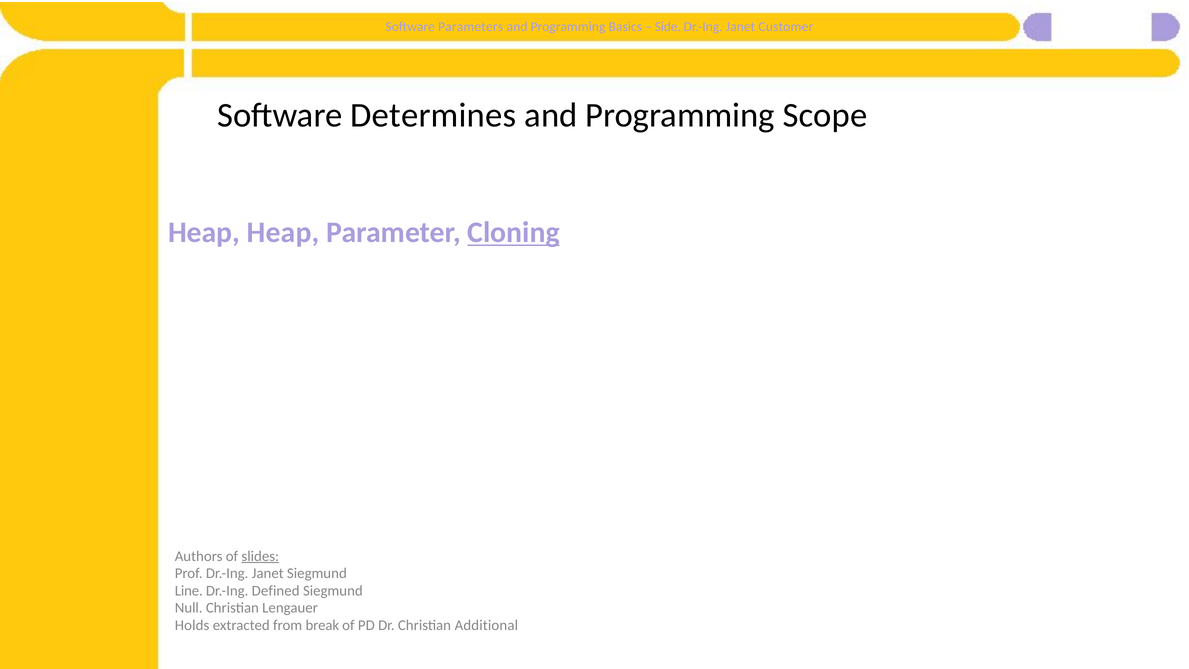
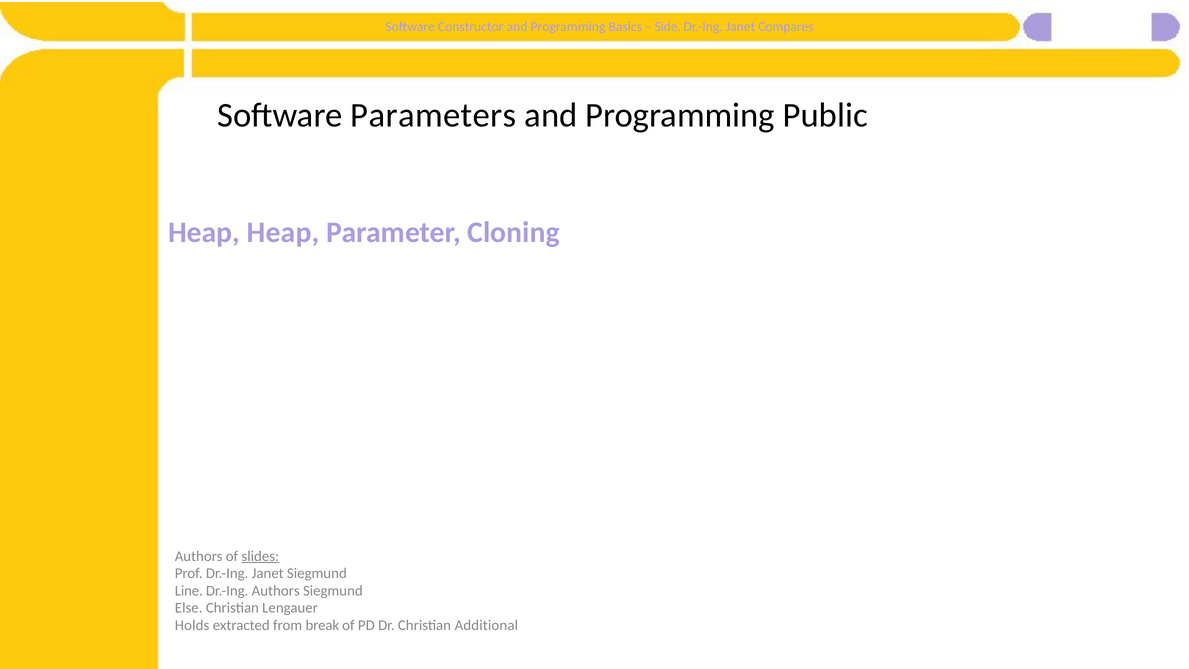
Parameters: Parameters -> Constructor
Customer: Customer -> Compares
Determines: Determines -> Parameters
Scope: Scope -> Public
Cloning underline: present -> none
Dr.-Ing Defined: Defined -> Authors
Null: Null -> Else
